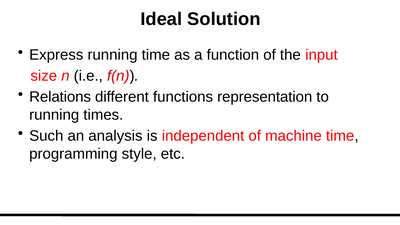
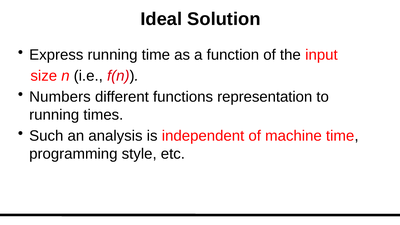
Relations: Relations -> Numbers
